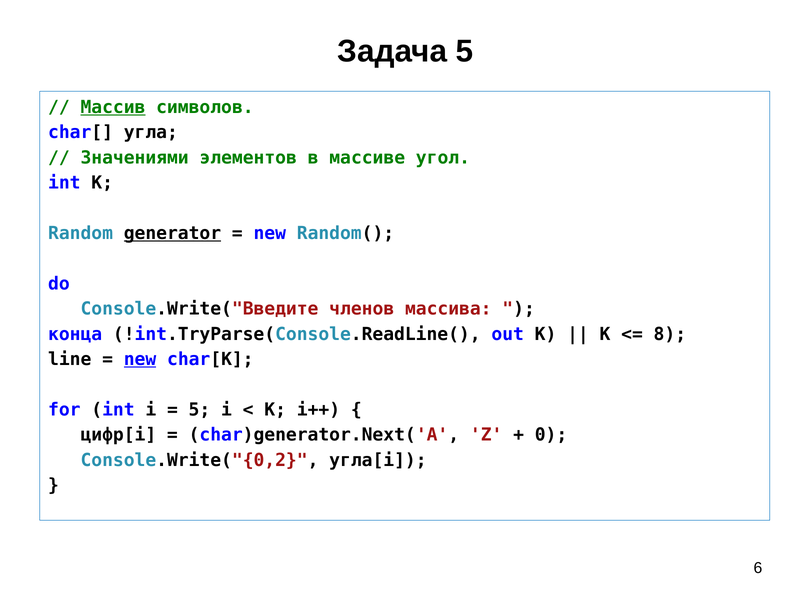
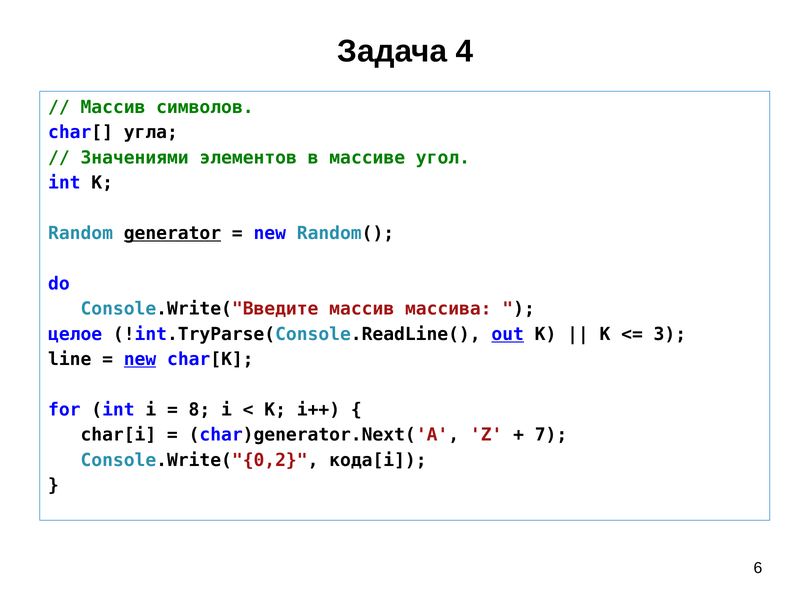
Задача 5: 5 -> 4
Массив at (113, 107) underline: present -> none
Console.Write("Введите членов: членов -> массив
конца: конца -> целое
out underline: none -> present
8: 8 -> 3
5 at (199, 410): 5 -> 8
цифр[i: цифр[i -> char[i
0: 0 -> 7
угла[i: угла[i -> кода[i
